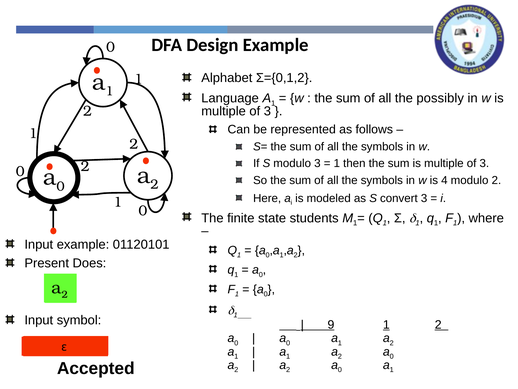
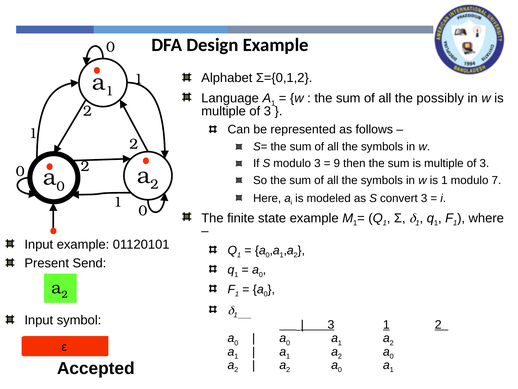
1 at (337, 163): 1 -> 9
is 4: 4 -> 1
modulo 2: 2 -> 7
state students: students -> example
Does: Does -> Send
9 at (331, 324): 9 -> 3
